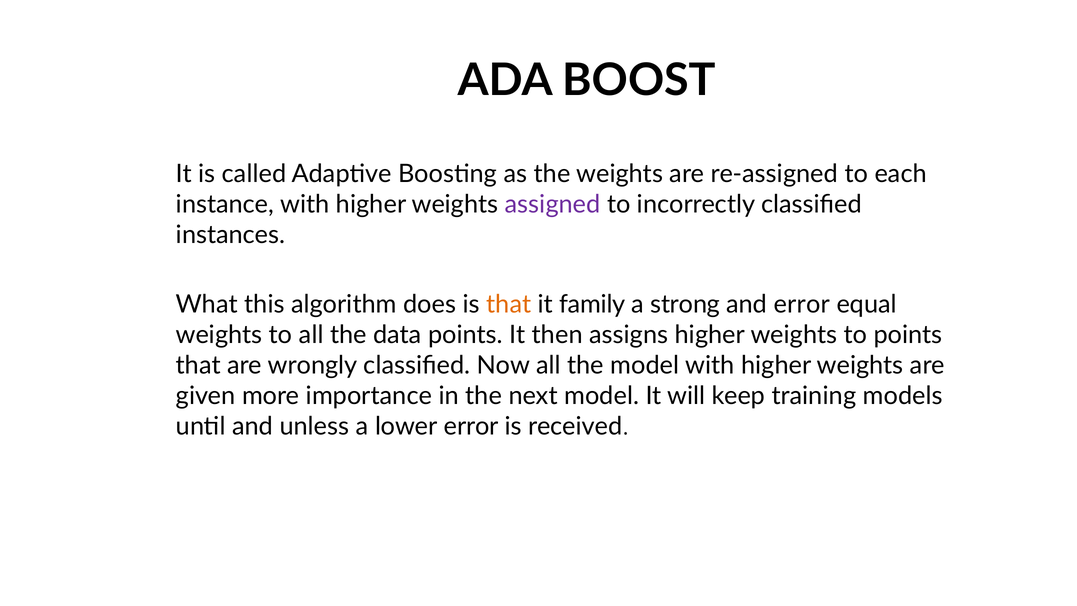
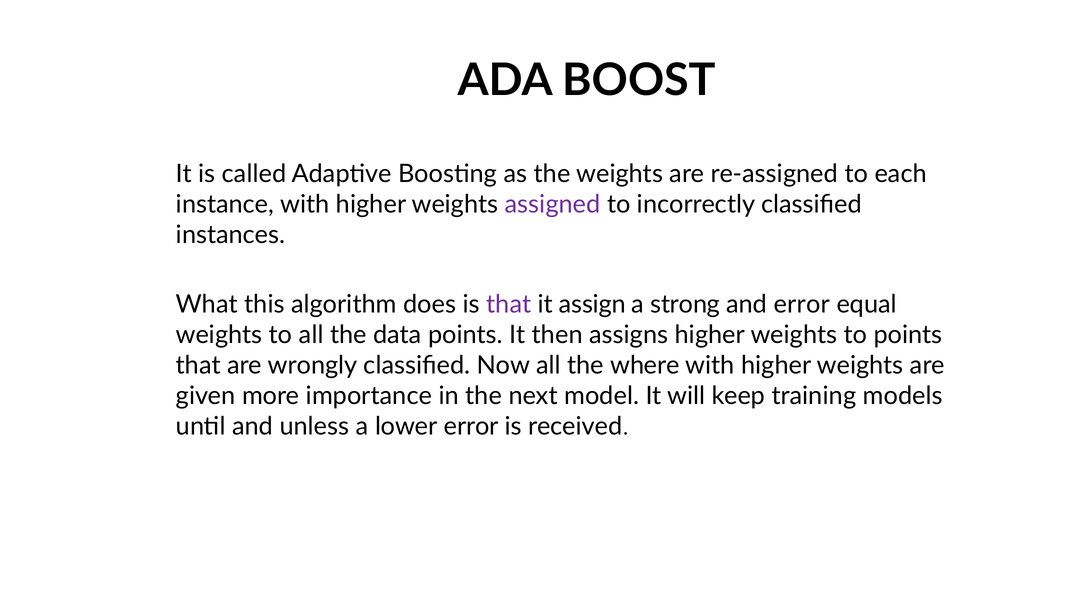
that at (509, 304) colour: orange -> purple
family: family -> assign
the model: model -> where
